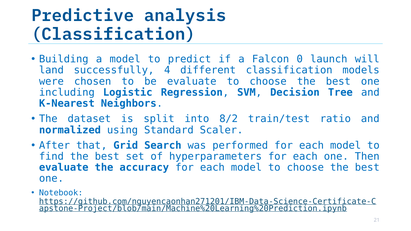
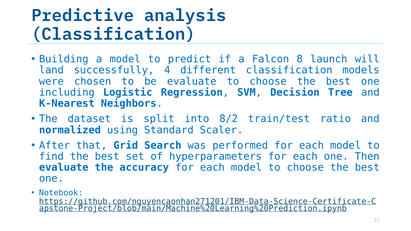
0: 0 -> 8
